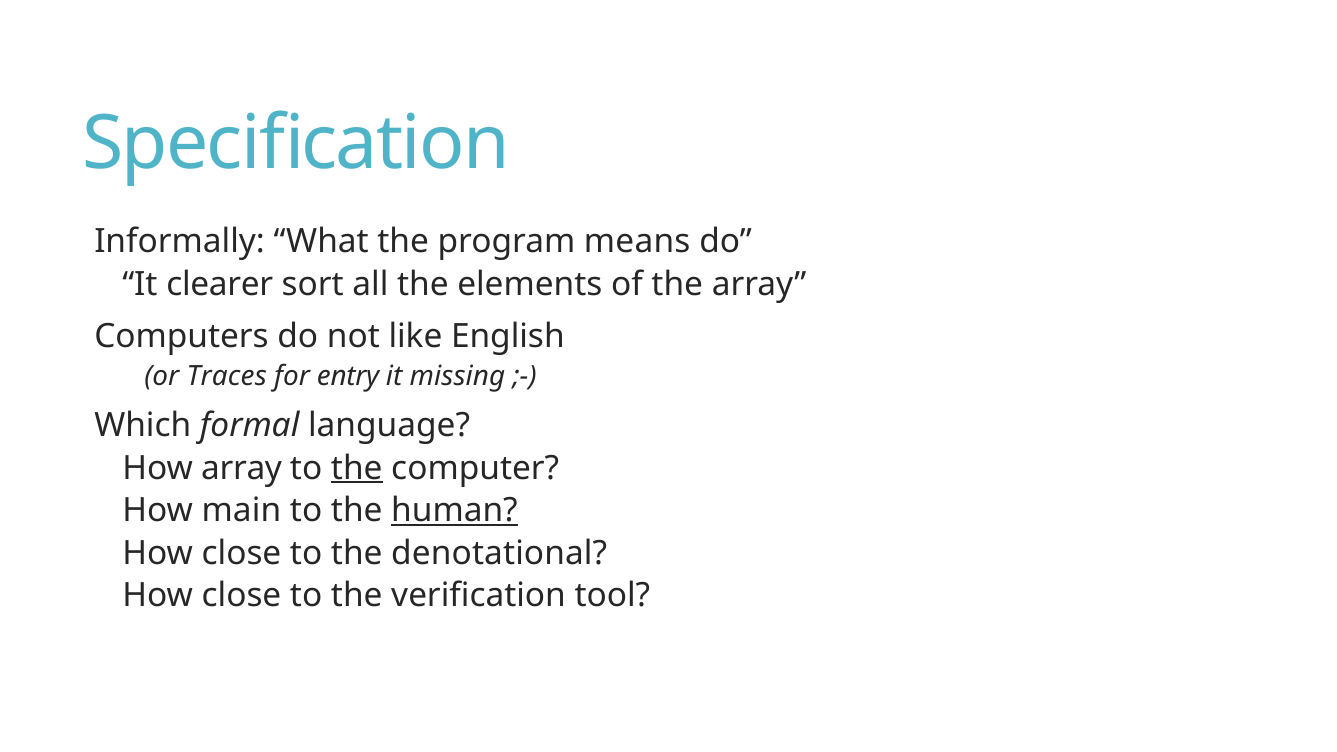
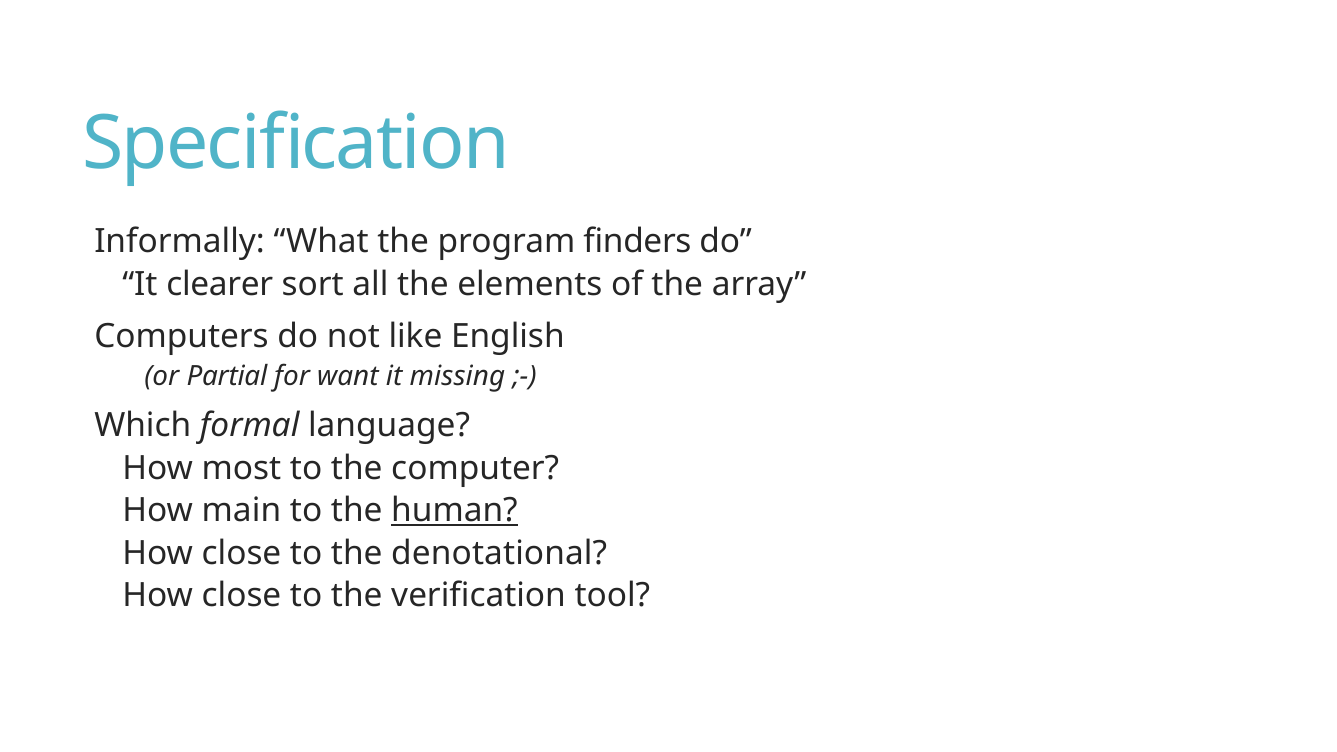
means: means -> finders
Traces: Traces -> Partial
entry: entry -> want
How array: array -> most
the at (357, 468) underline: present -> none
